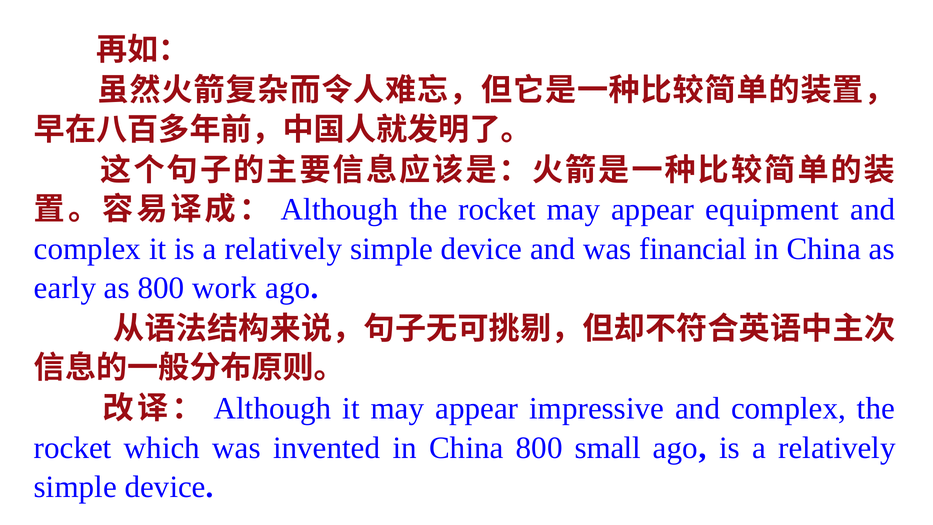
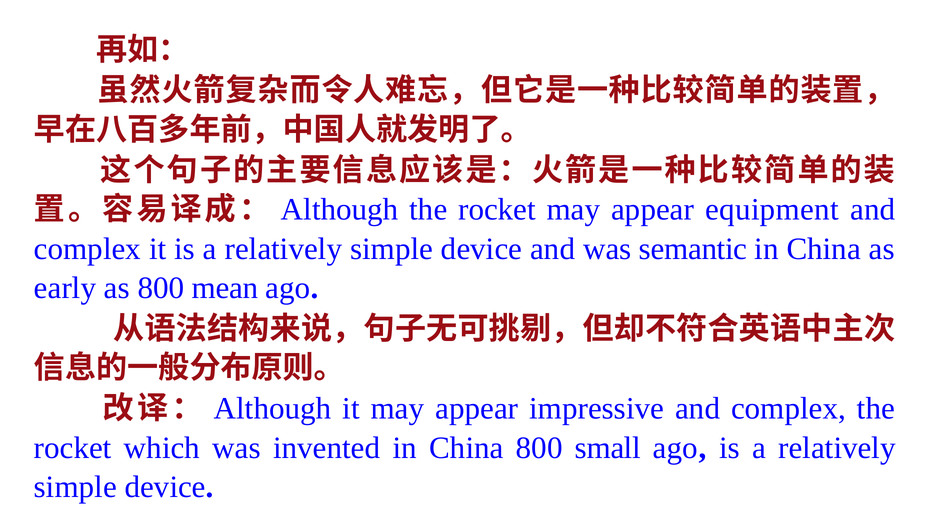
financial: financial -> semantic
work: work -> mean
